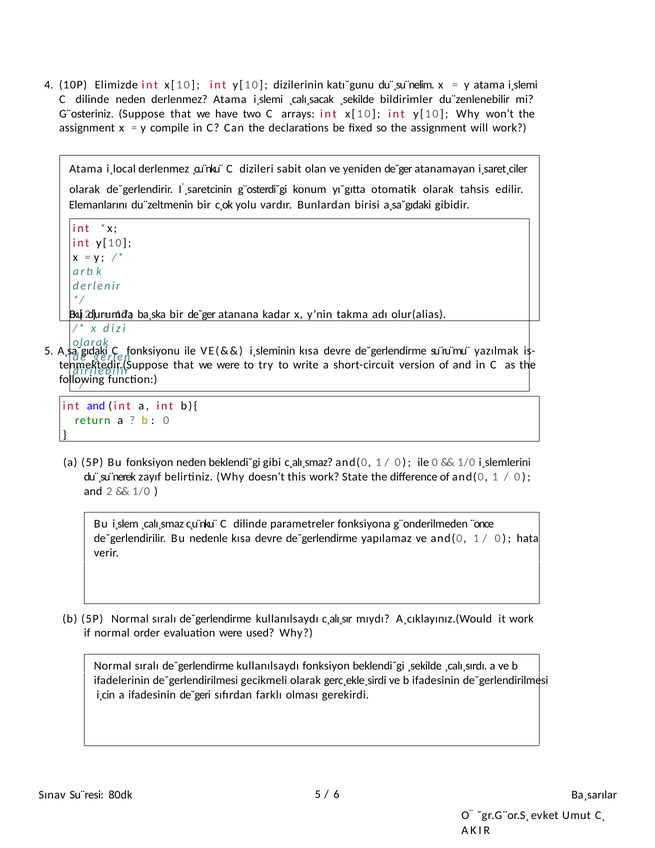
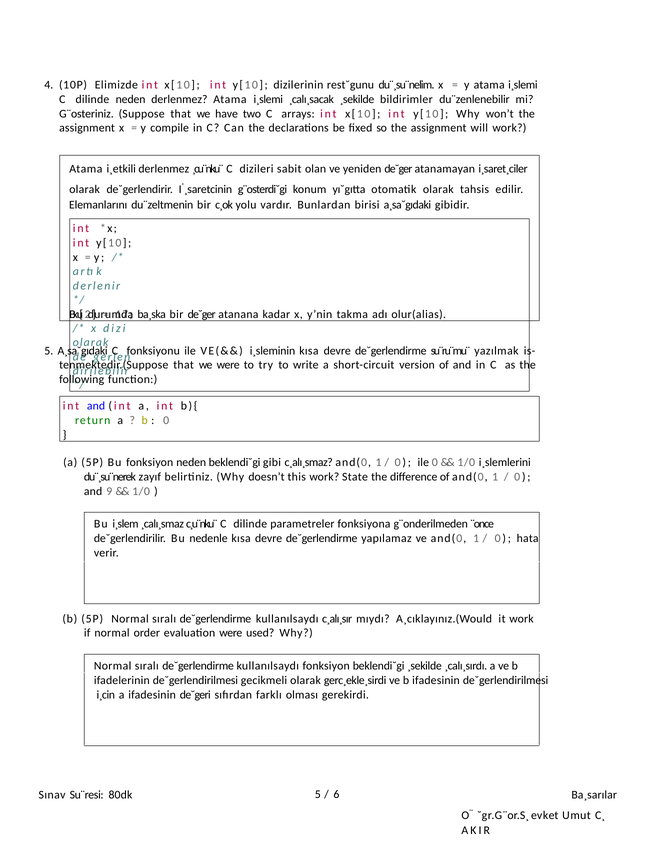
katı˘gunu: katı˘gunu -> rest˘gunu
i¸local: i¸local -> i¸etkili
2: 2 -> 9
